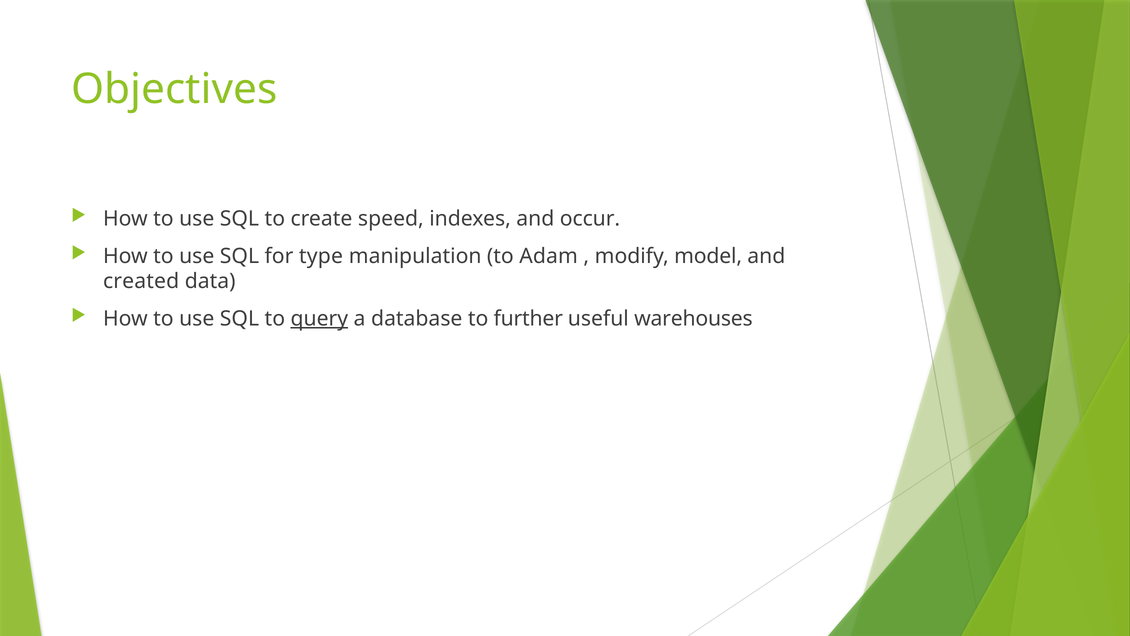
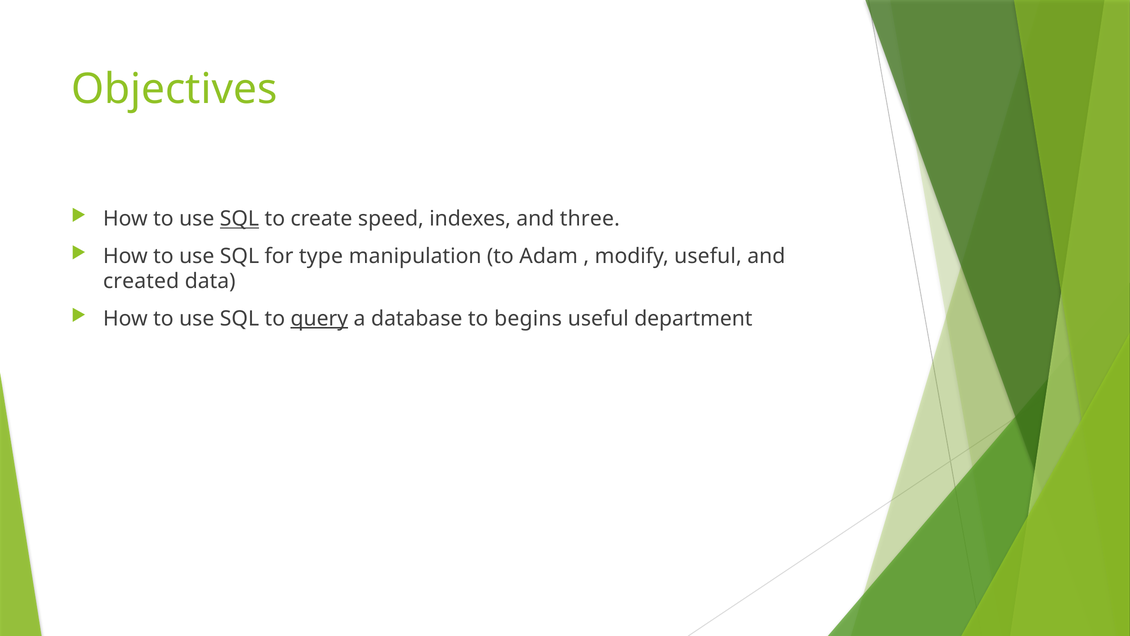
SQL at (239, 219) underline: none -> present
occur: occur -> three
modify model: model -> useful
further: further -> begins
warehouses: warehouses -> department
